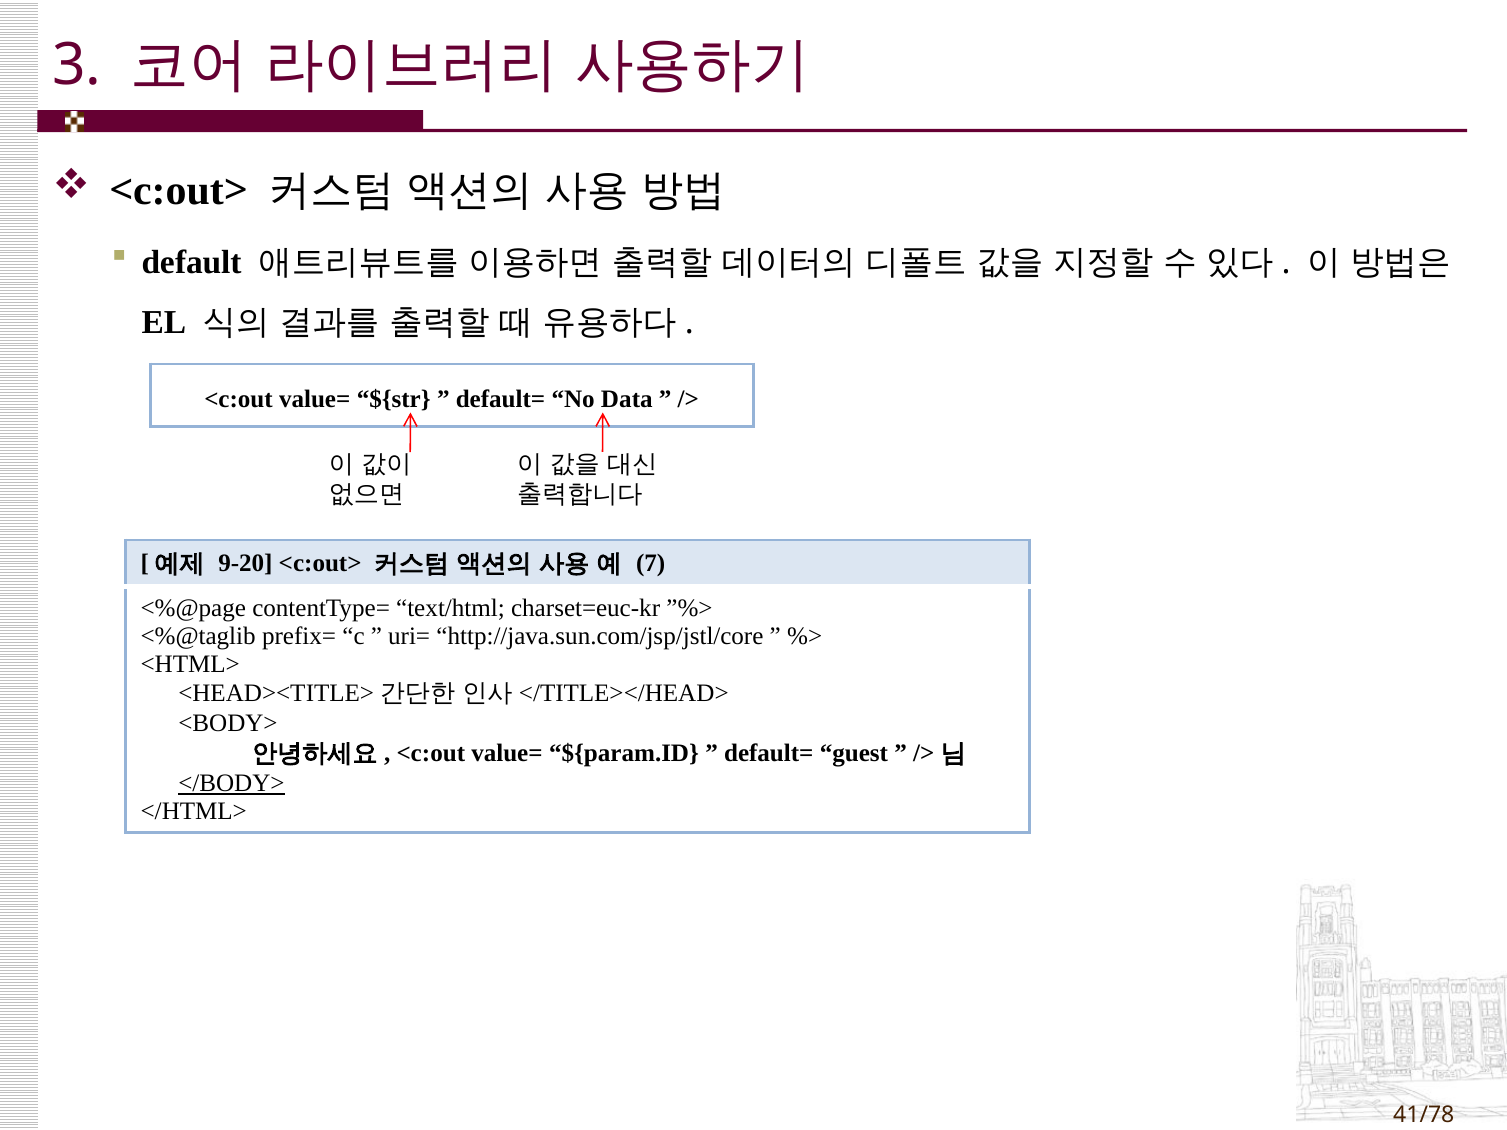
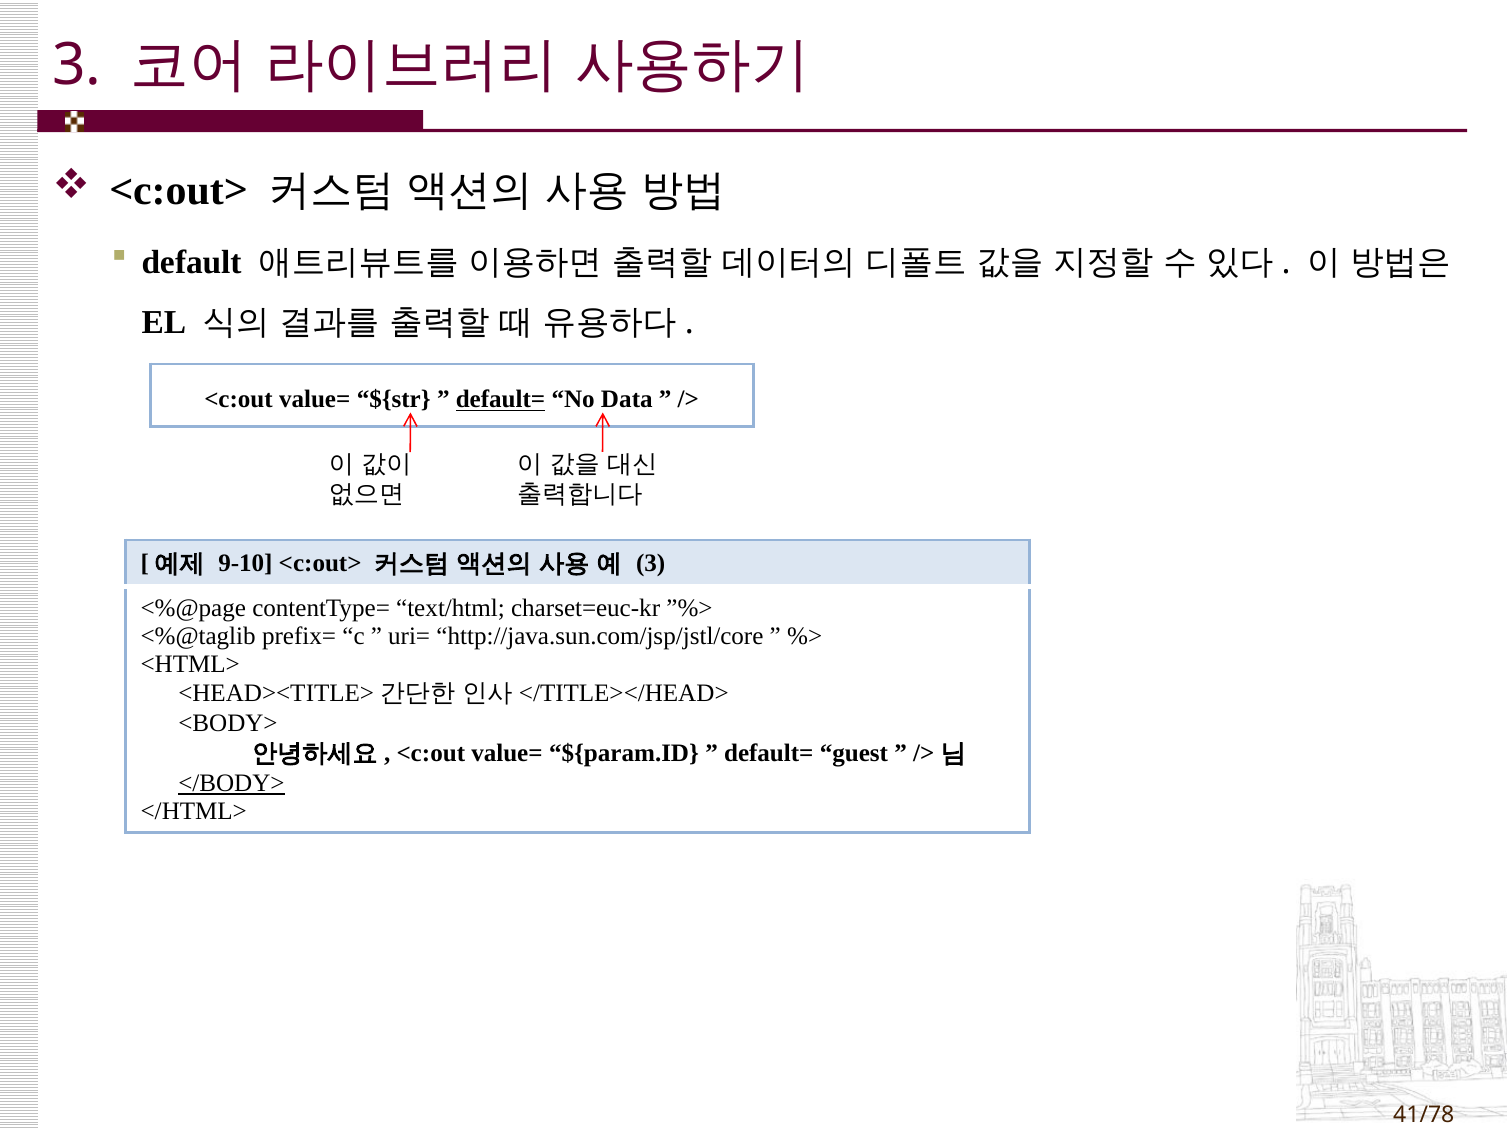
default= at (501, 400) underline: none -> present
9-20: 9-20 -> 9-10
7 at (651, 563): 7 -> 3
